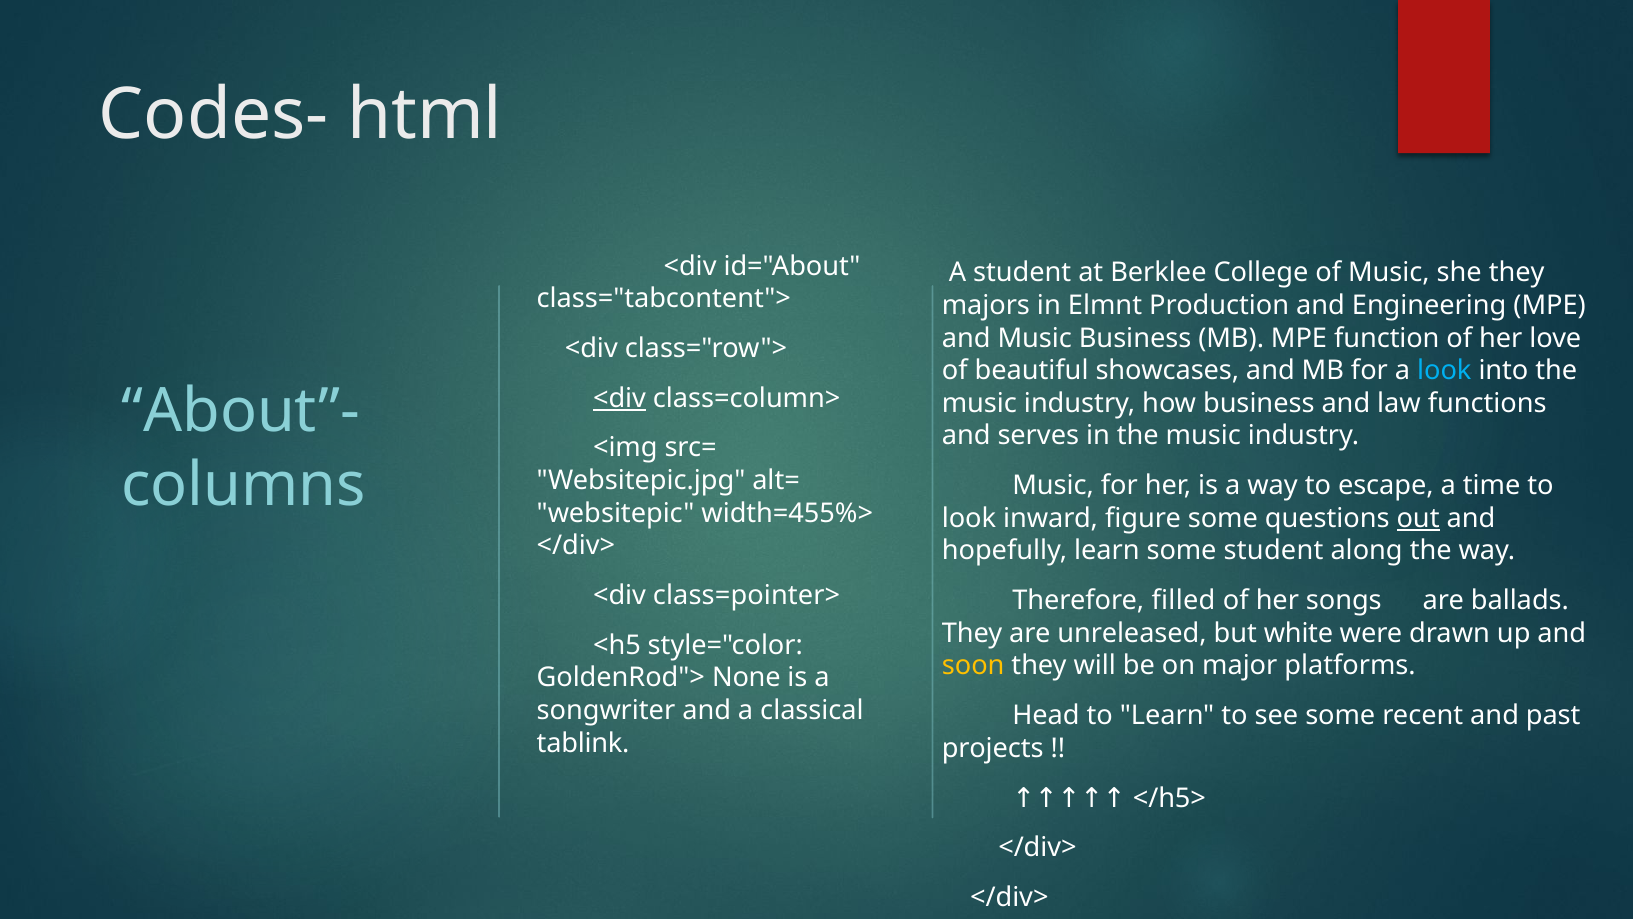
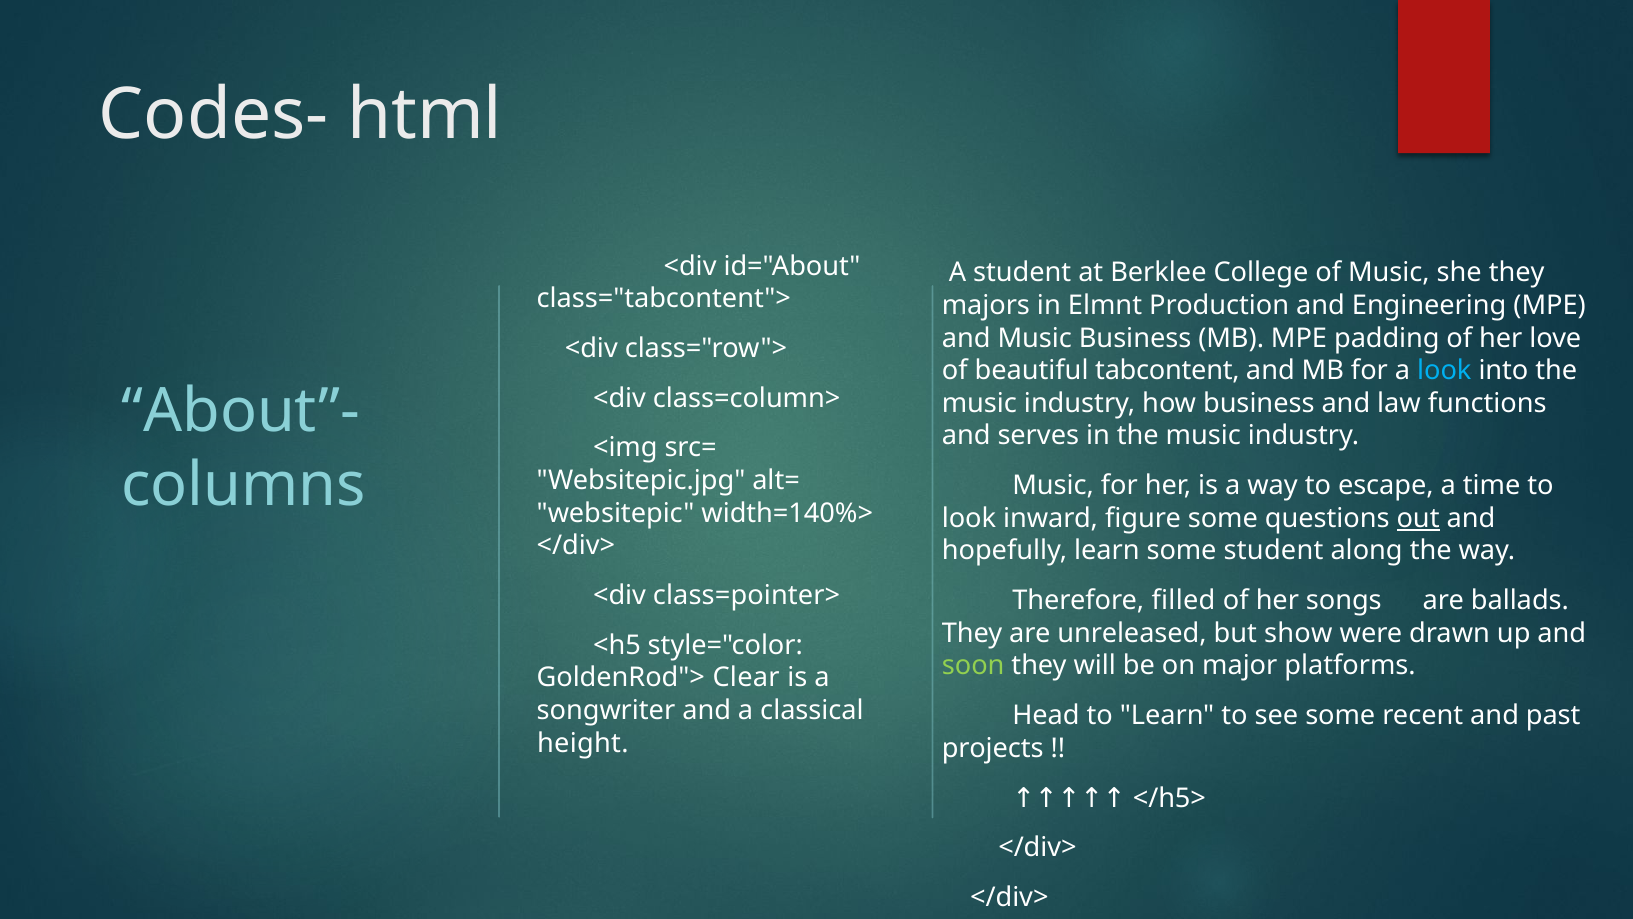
function: function -> padding
showcases: showcases -> tabcontent
<div at (620, 398) underline: present -> none
width=455%>: width=455%> -> width=140%>
white: white -> show
soon colour: yellow -> light green
None: None -> Clear
tablink: tablink -> height
